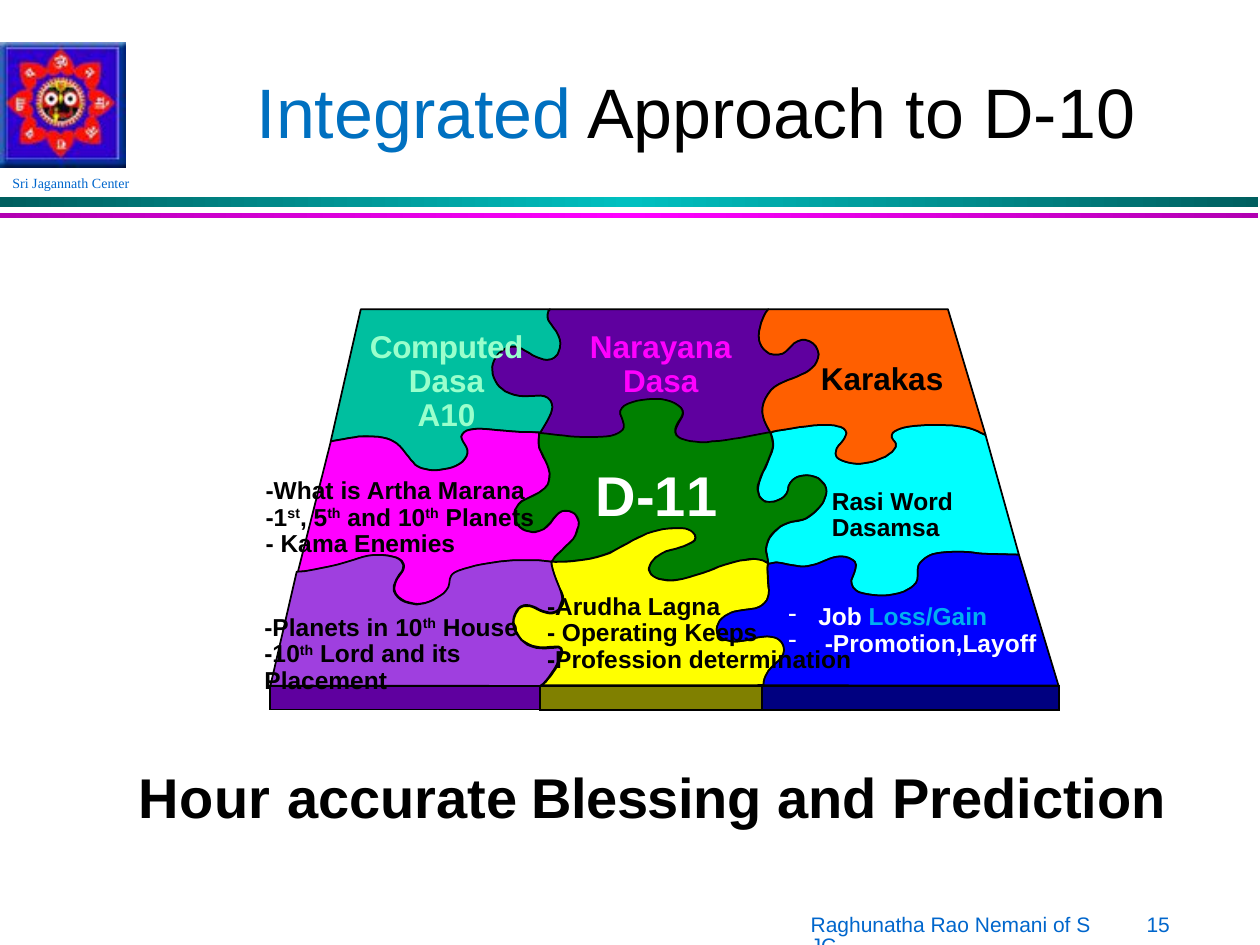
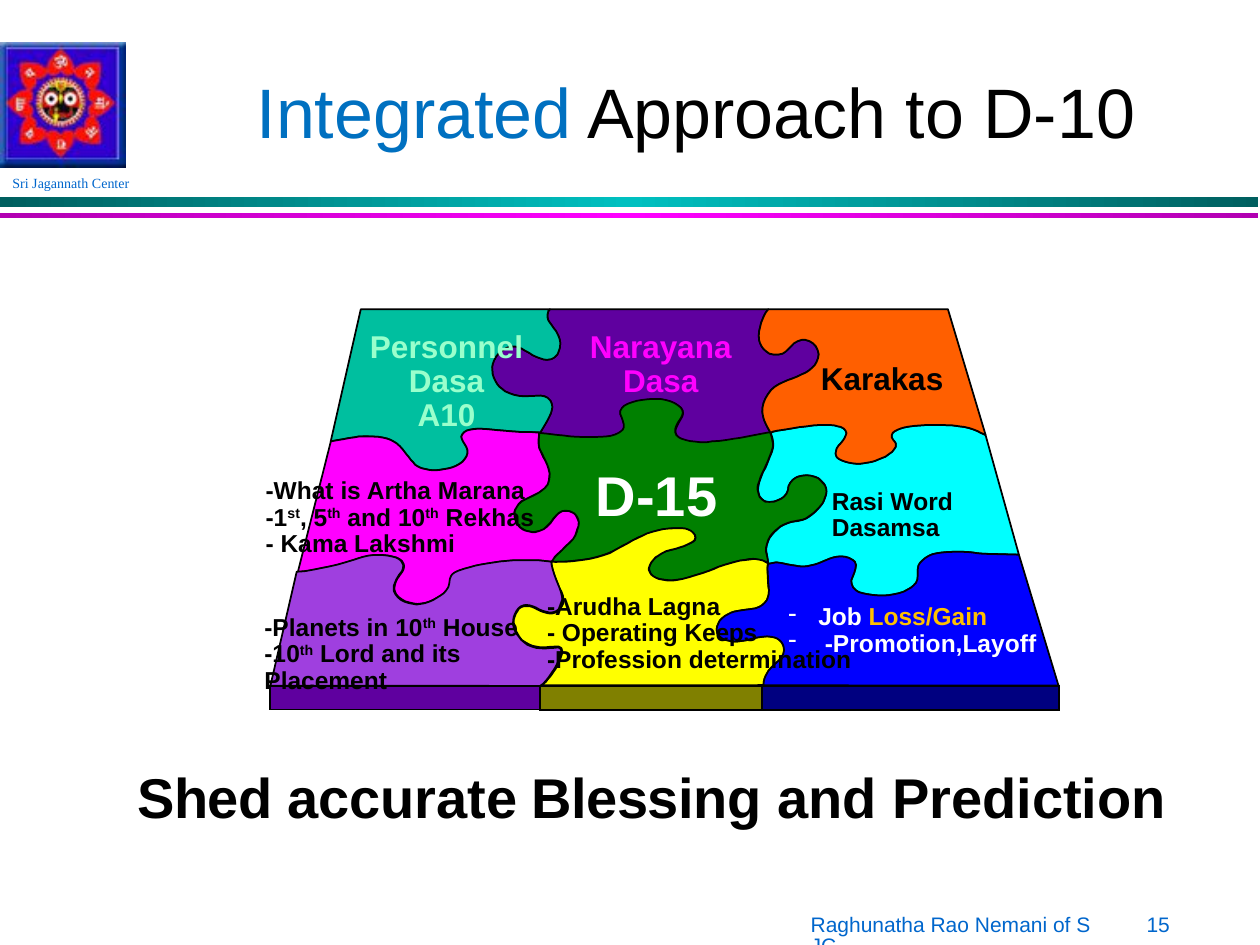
Computed: Computed -> Personnel
D-11: D-11 -> D-15
Planets at (490, 518): Planets -> Rekhas
Enemies: Enemies -> Lakshmi
Loss/Gain colour: light blue -> yellow
Hour: Hour -> Shed
